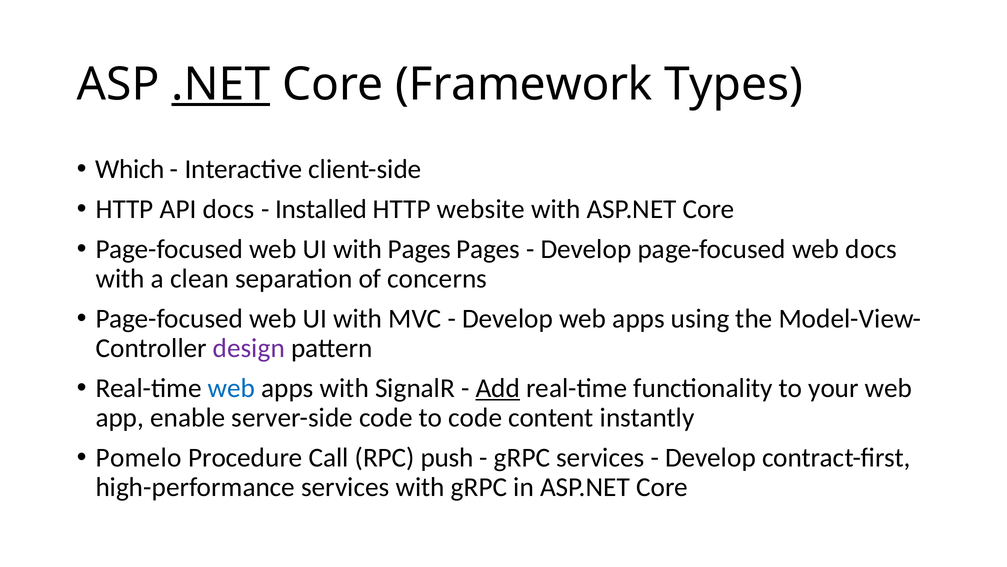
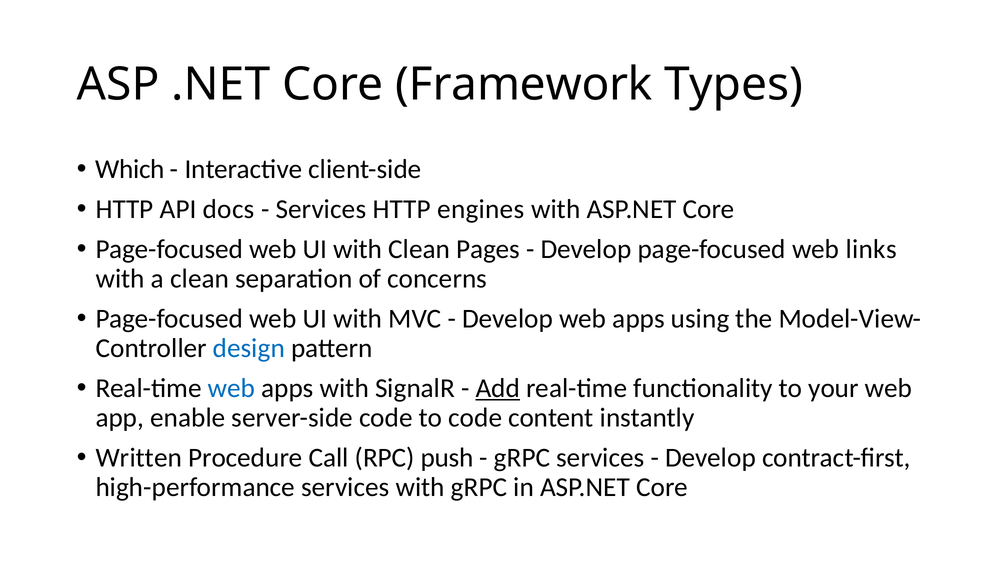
.NET underline: present -> none
Installed at (321, 209): Installed -> Services
website: website -> engines
with Pages: Pages -> Clean
web docs: docs -> links
design colour: purple -> blue
Pomelo: Pomelo -> Written
